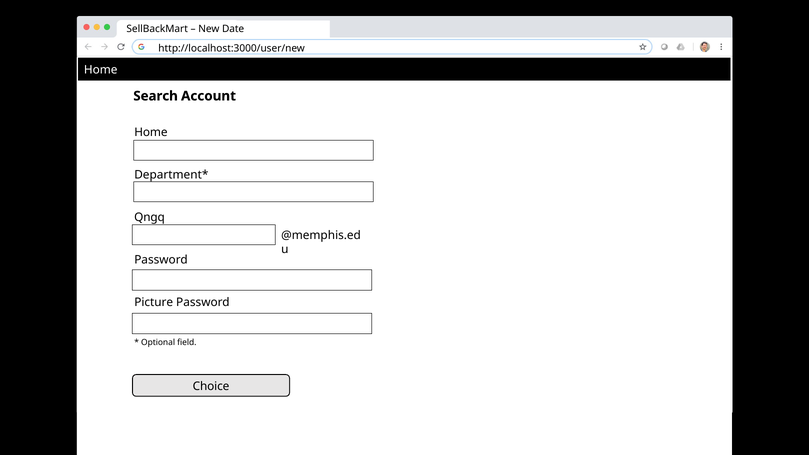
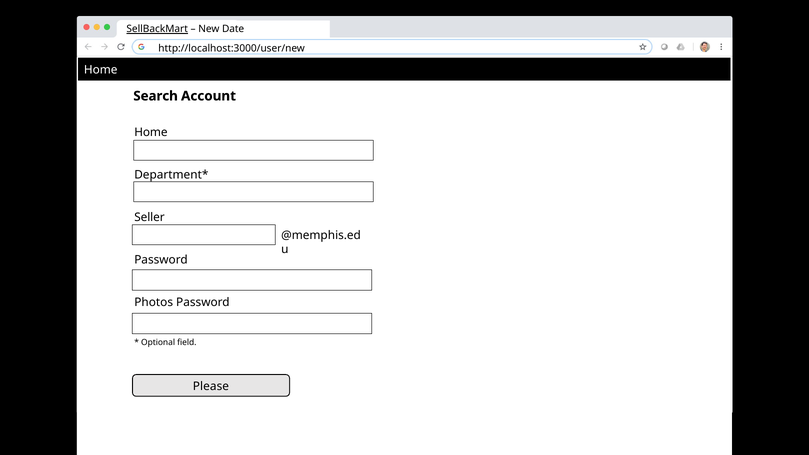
SellBackMart underline: none -> present
Qngq: Qngq -> Seller
Picture: Picture -> Photos
Choice: Choice -> Please
